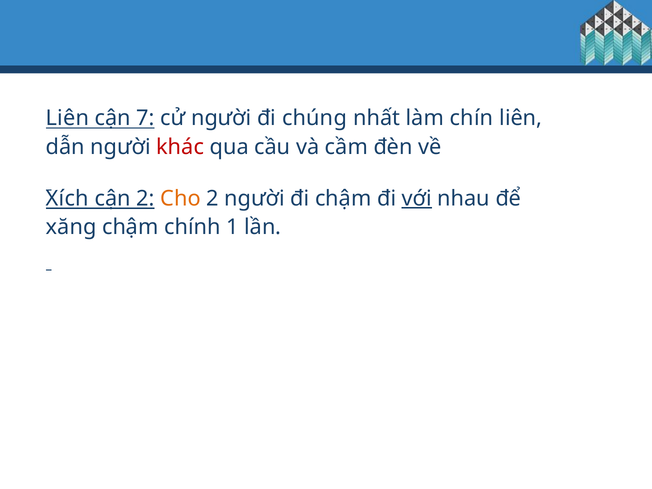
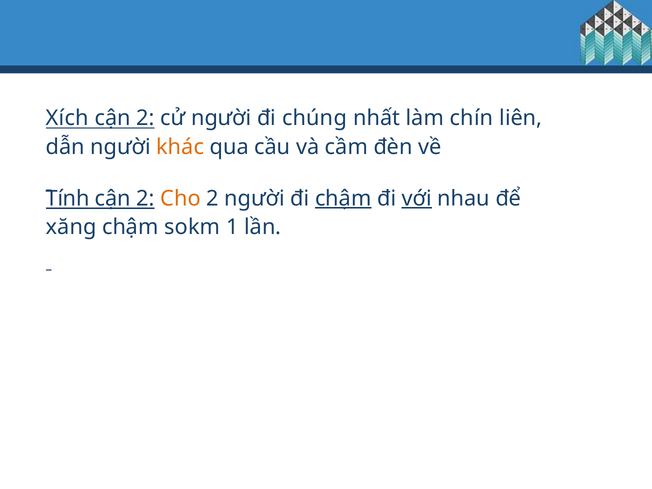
Liên at (67, 118): Liên -> Xích
7 at (146, 118): 7 -> 2
khác colour: red -> orange
Xích: Xích -> Tính
chậm at (343, 198) underline: none -> present
chính: chính -> sokm
